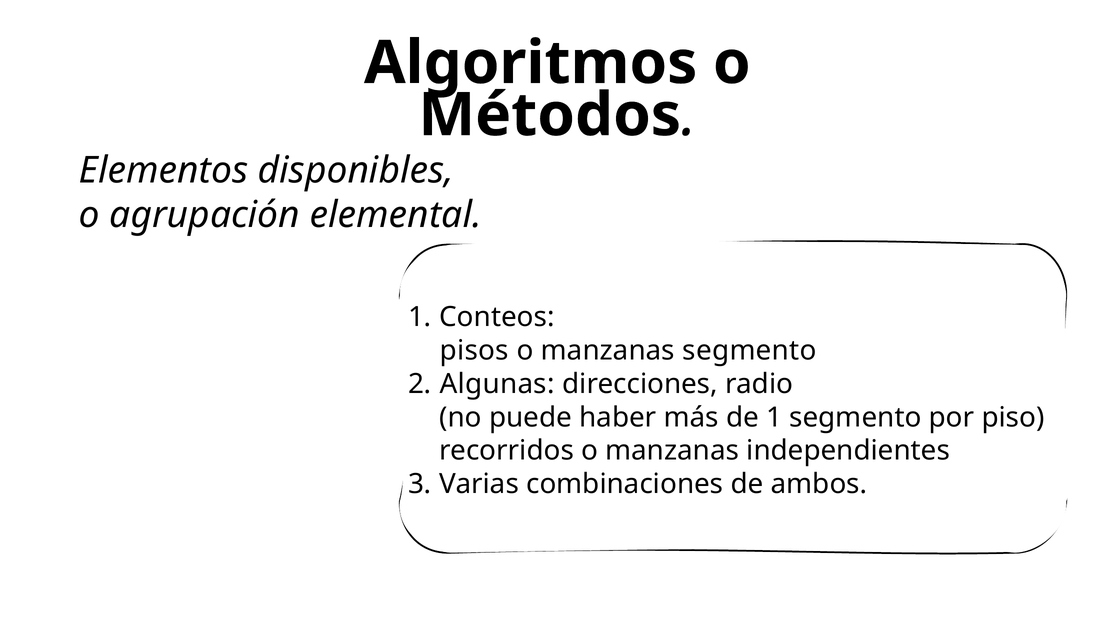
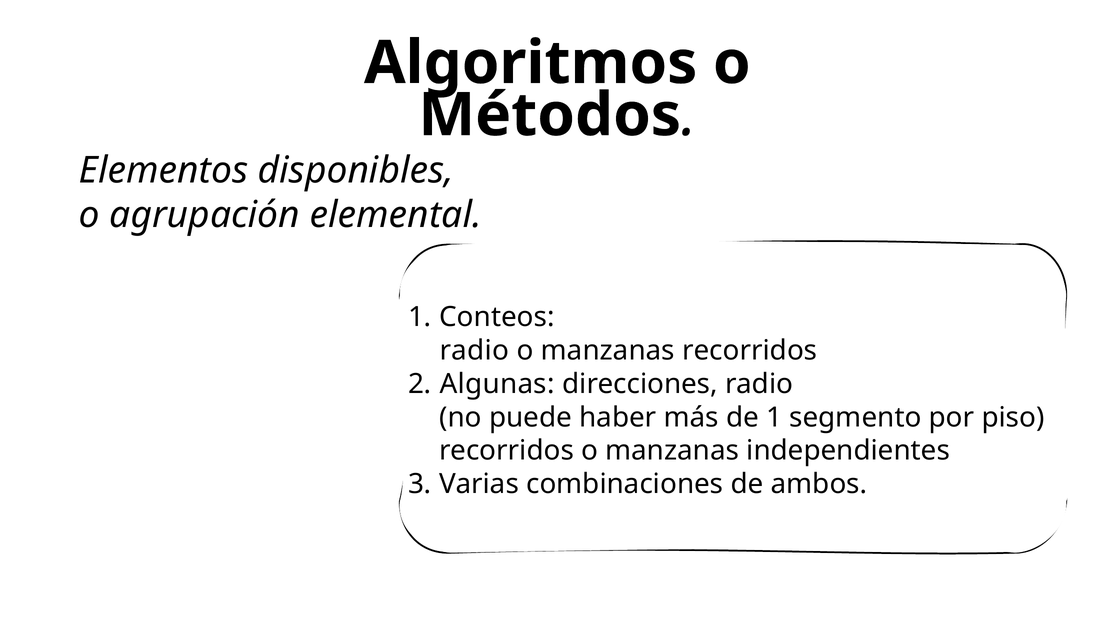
pisos at (474, 351): pisos -> radio
manzanas segmento: segmento -> recorridos
